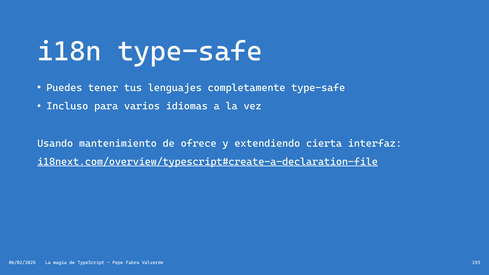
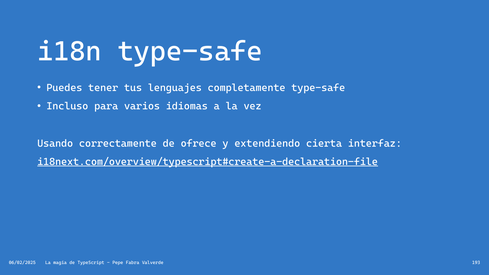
mantenimiento: mantenimiento -> correctamente
